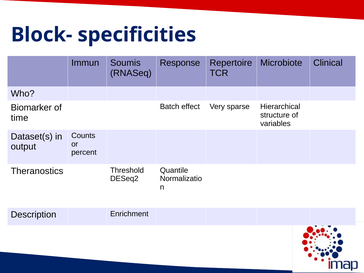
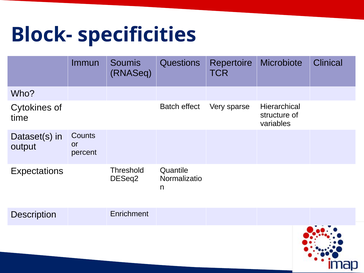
Response: Response -> Questions
Biomarker: Biomarker -> Cytokines
Theranostics: Theranostics -> Expectations
